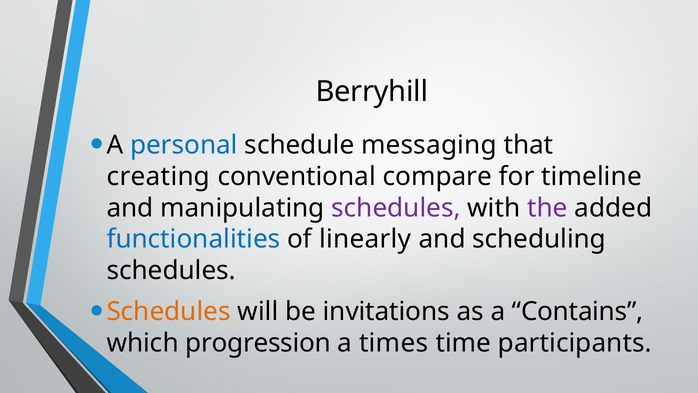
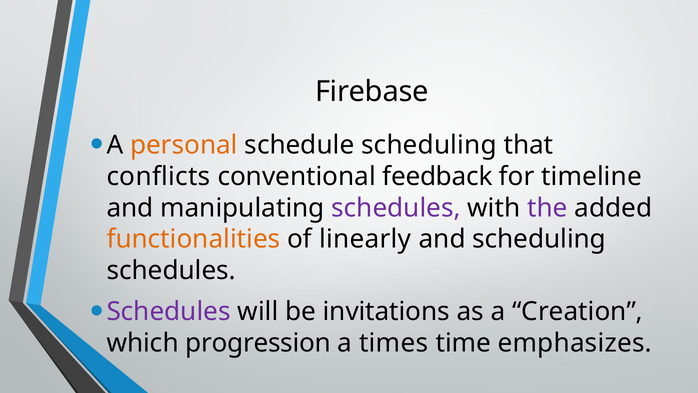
Berryhill: Berryhill -> Firebase
personal colour: blue -> orange
schedule messaging: messaging -> scheduling
creating: creating -> conflicts
compare: compare -> feedback
functionalities colour: blue -> orange
Schedules at (169, 312) colour: orange -> purple
Contains: Contains -> Creation
participants: participants -> emphasizes
